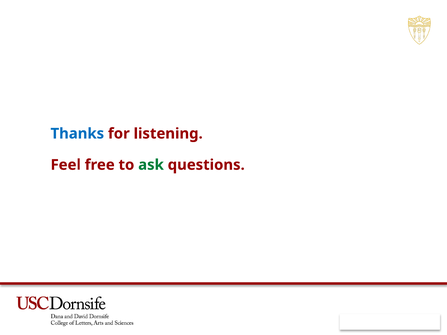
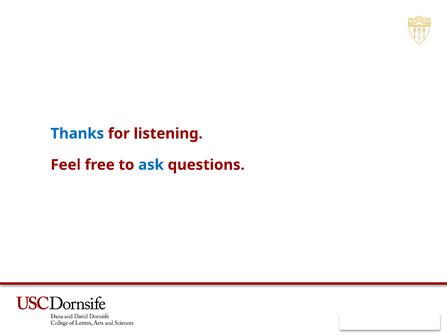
ask colour: green -> blue
